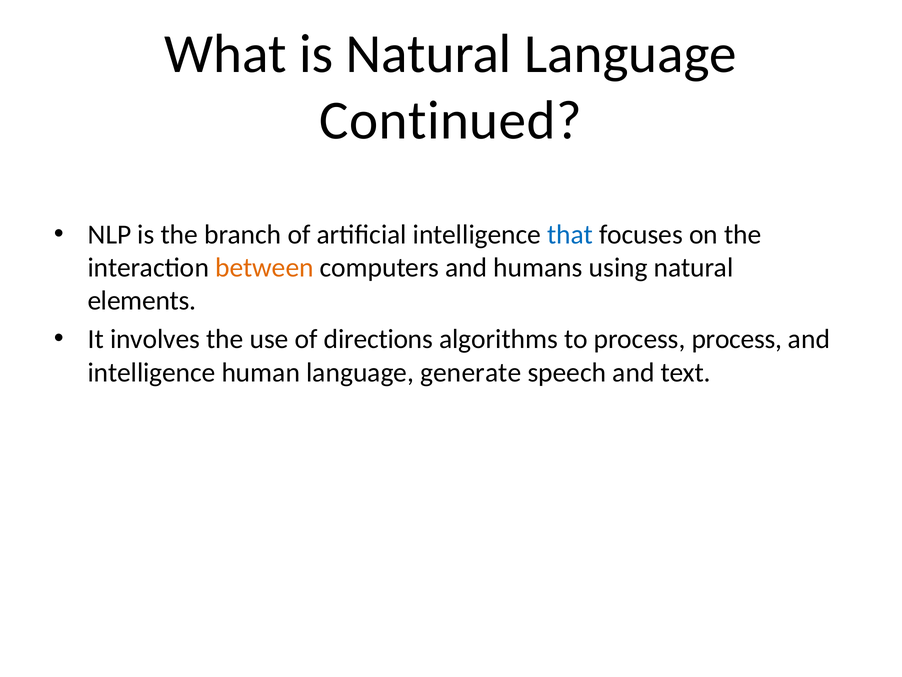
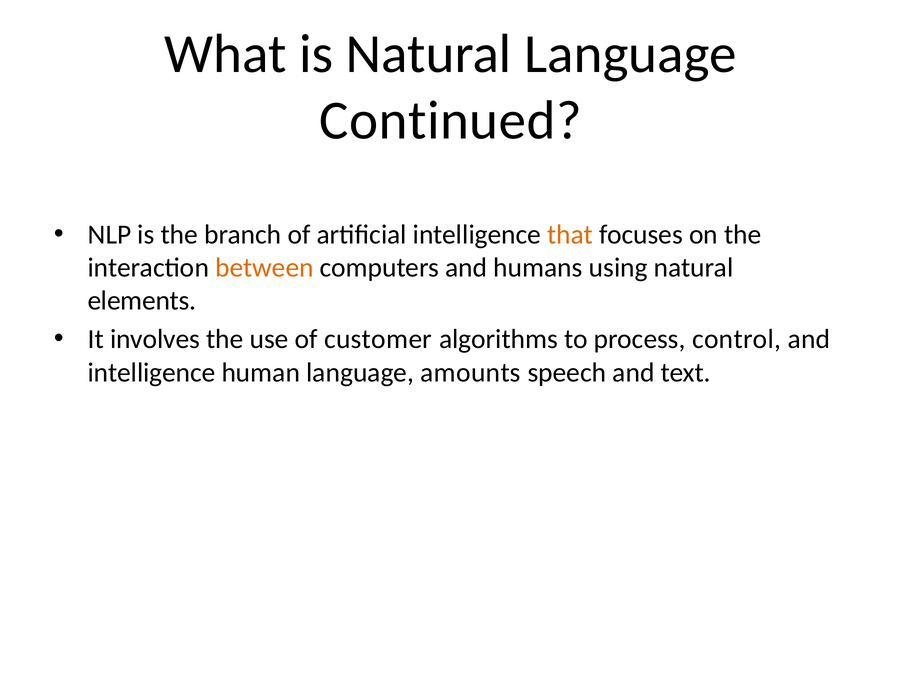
that colour: blue -> orange
directions: directions -> customer
process process: process -> control
generate: generate -> amounts
